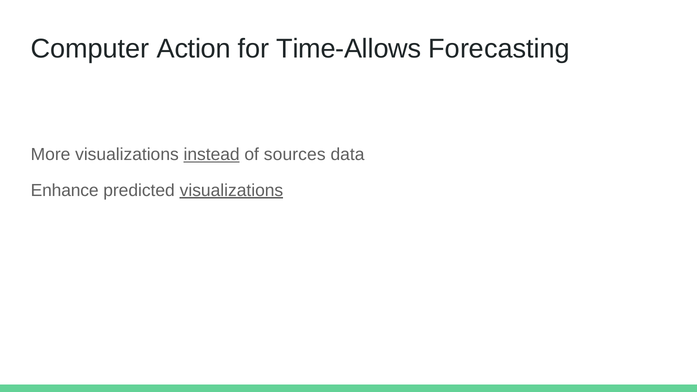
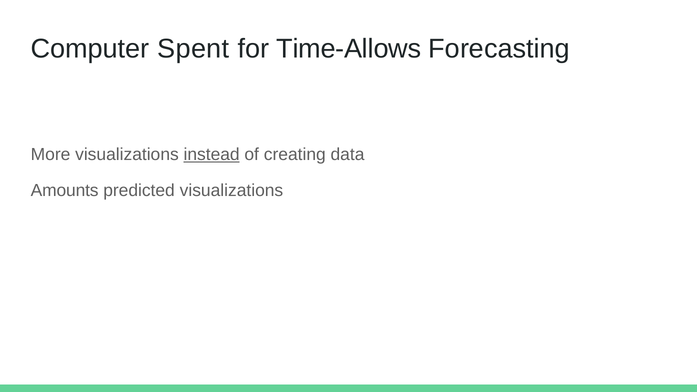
Action: Action -> Spent
sources: sources -> creating
Enhance: Enhance -> Amounts
visualizations at (231, 190) underline: present -> none
